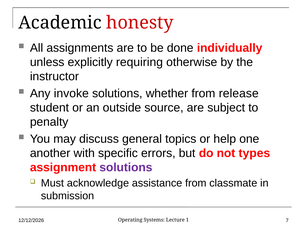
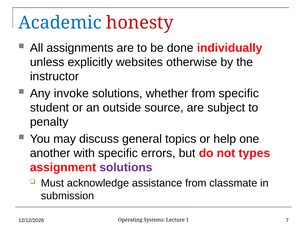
Academic colour: black -> blue
requiring: requiring -> websites
from release: release -> specific
